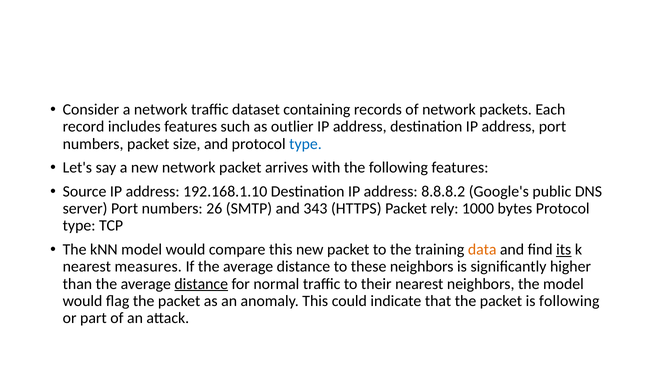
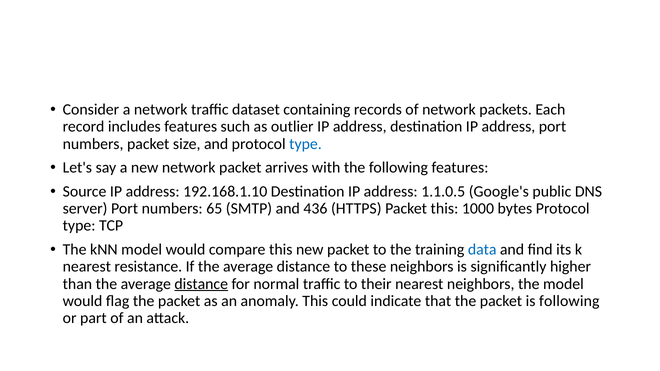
8.8.8.2: 8.8.8.2 -> 1.1.0.5
26: 26 -> 65
343: 343 -> 436
Packet rely: rely -> this
data colour: orange -> blue
its underline: present -> none
measures: measures -> resistance
